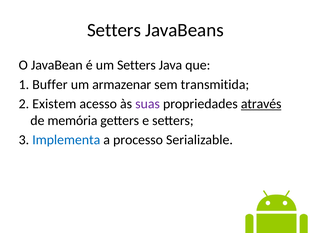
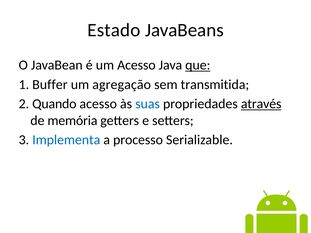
Setters at (114, 30): Setters -> Estado
um Setters: Setters -> Acesso
que underline: none -> present
armazenar: armazenar -> agregação
Existem: Existem -> Quando
suas colour: purple -> blue
